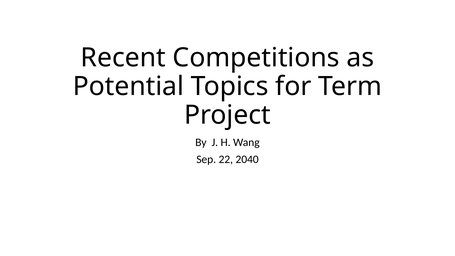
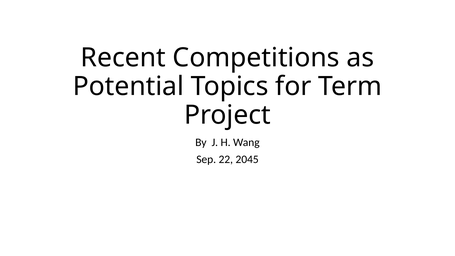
2040: 2040 -> 2045
